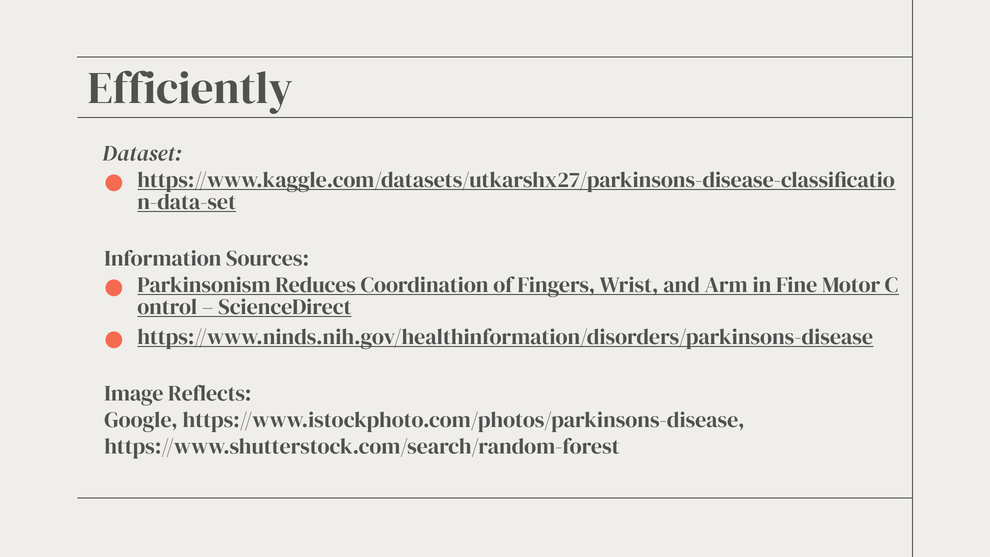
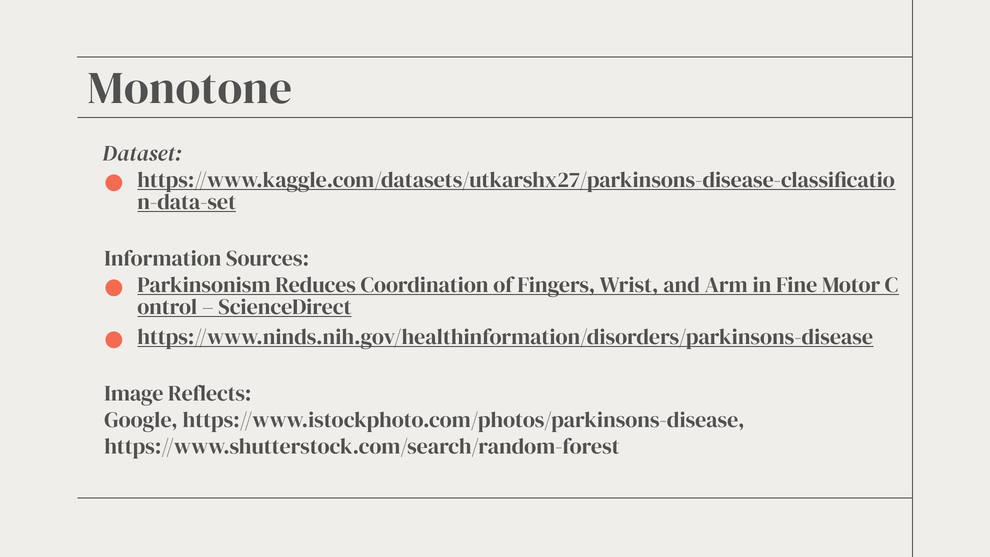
Efficiently: Efficiently -> Monotone
